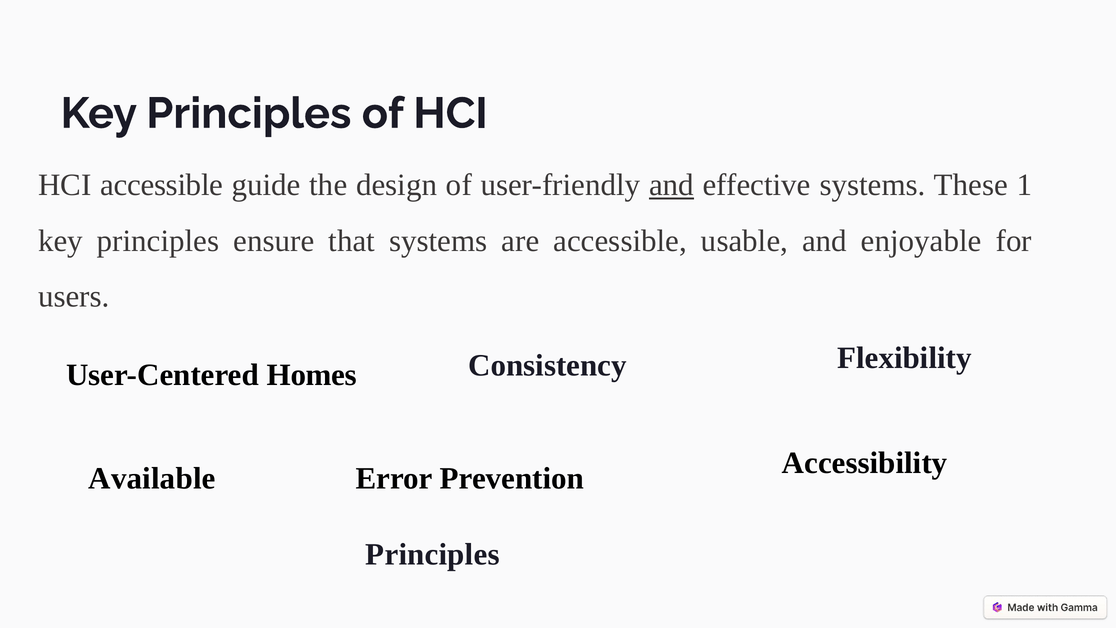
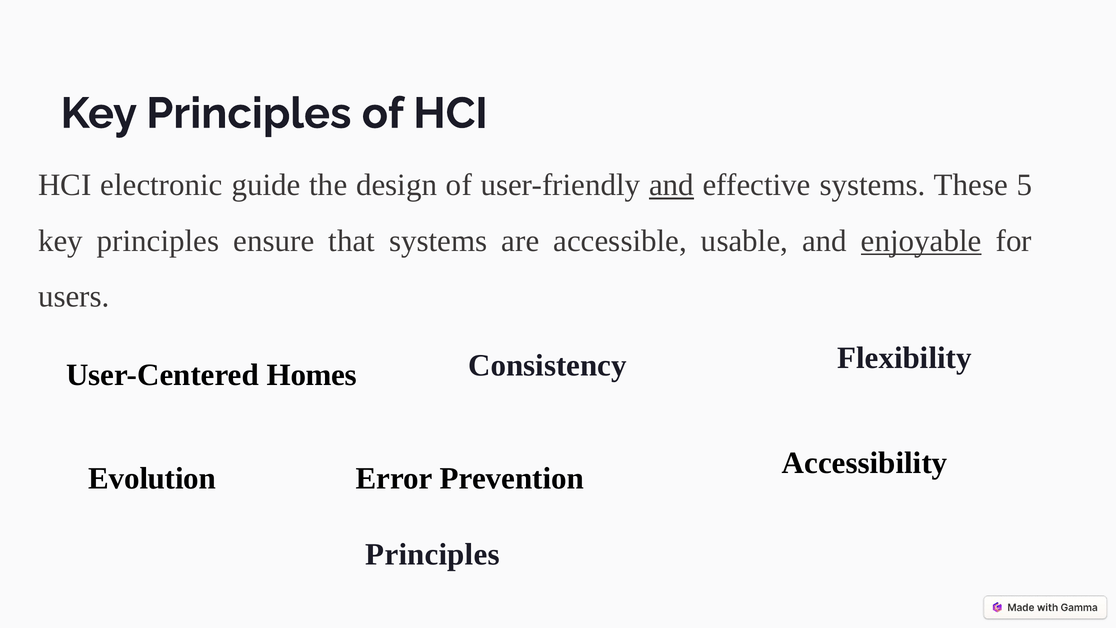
HCI accessible: accessible -> electronic
1: 1 -> 5
enjoyable underline: none -> present
Available: Available -> Evolution
